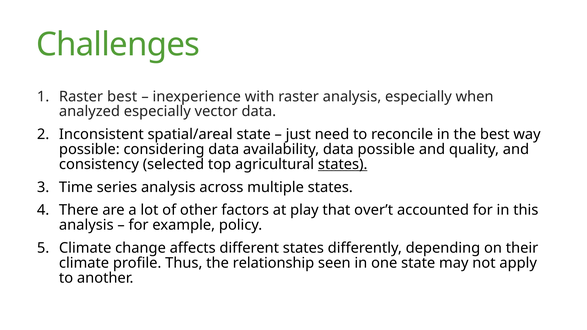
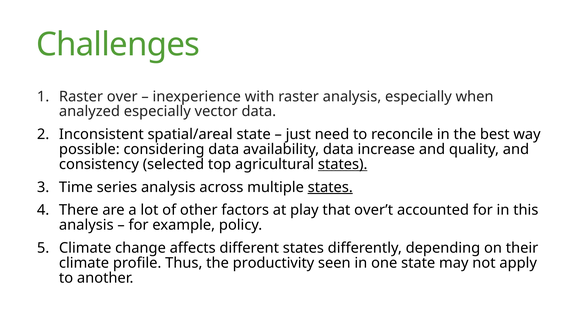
Raster best: best -> over
data possible: possible -> increase
states at (330, 187) underline: none -> present
relationship: relationship -> productivity
